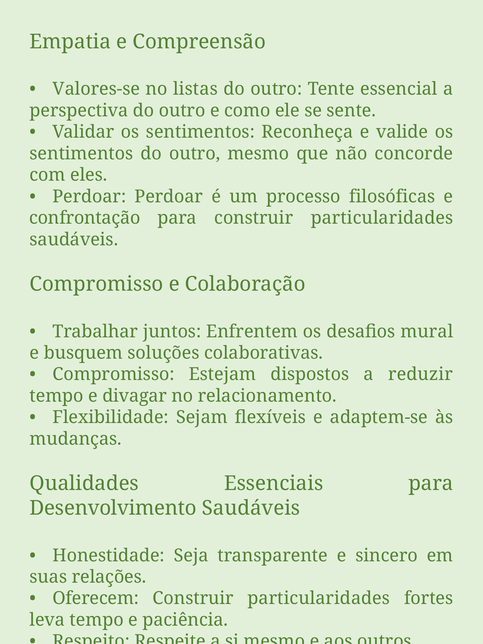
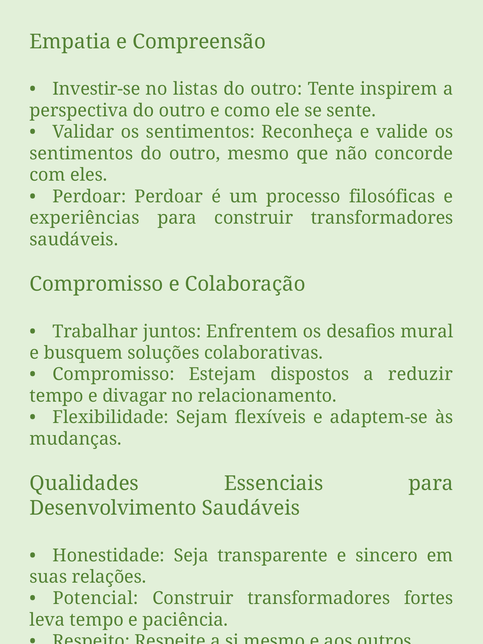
Valores-se: Valores-se -> Investir-se
essencial: essencial -> inspirem
confrontação: confrontação -> experiências
para construir particularidades: particularidades -> transformadores
Oferecem: Oferecem -> Potencial
particularidades at (319, 598): particularidades -> transformadores
